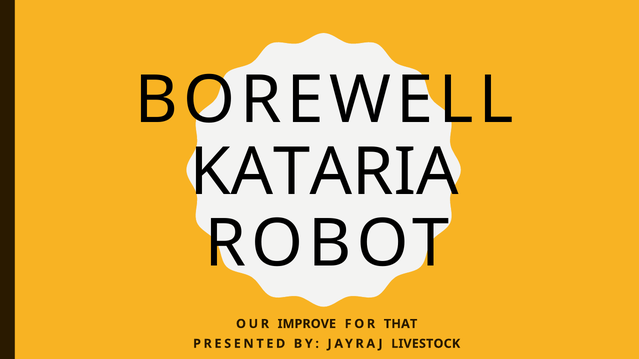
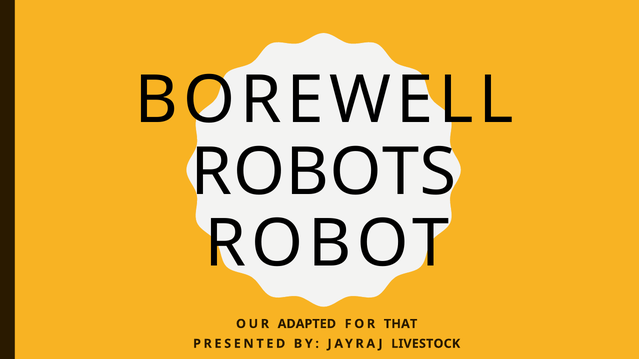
KATARIA: KATARIA -> ROBOTS
IMPROVE: IMPROVE -> ADAPTED
